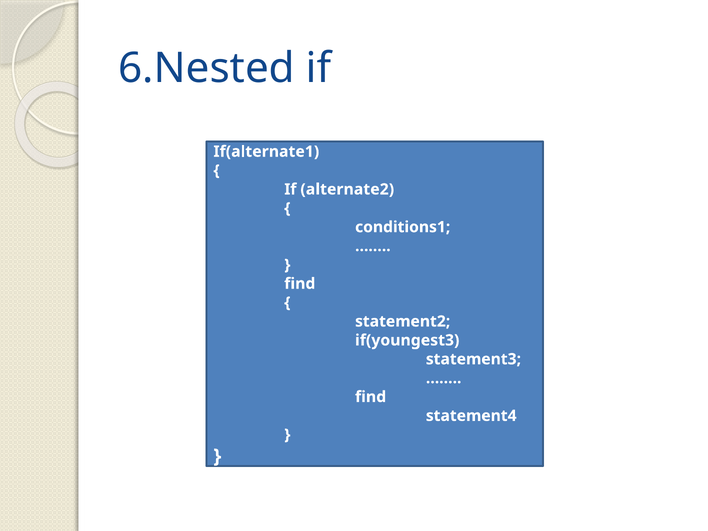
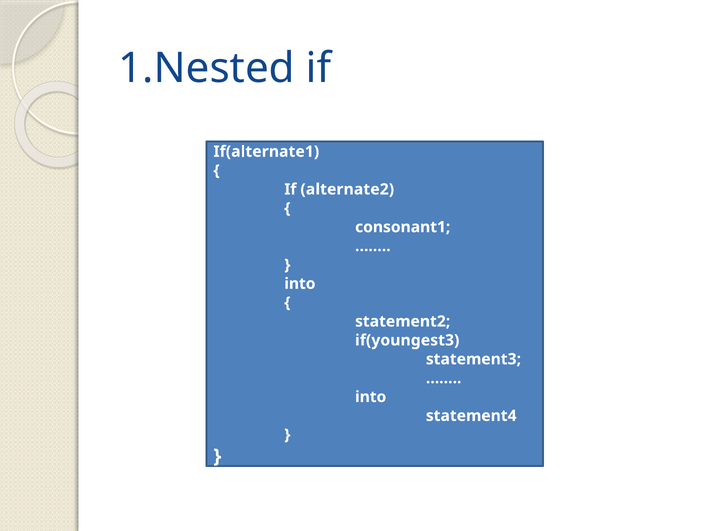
6.Nested: 6.Nested -> 1.Nested
conditions1: conditions1 -> consonant1
find at (300, 284): find -> into
find at (371, 397): find -> into
